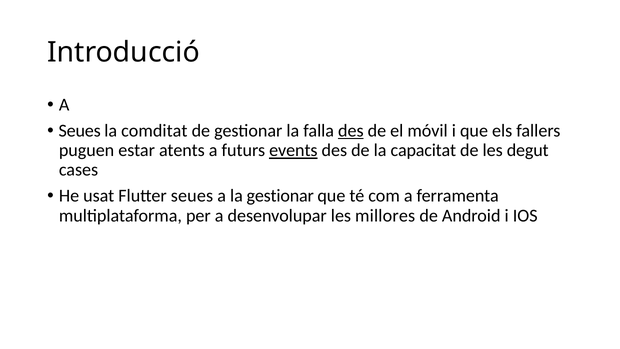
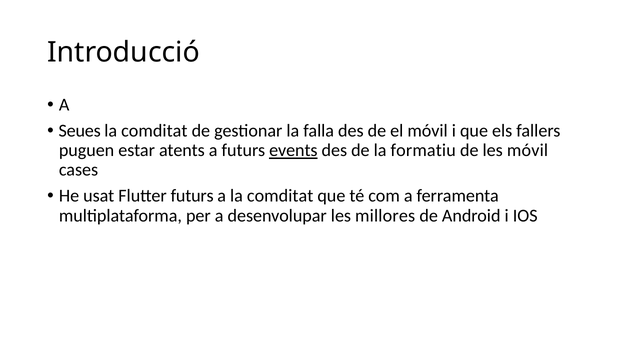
des at (351, 131) underline: present -> none
capacitat: capacitat -> formatiu
les degut: degut -> móvil
Flutter seues: seues -> futurs
a la gestionar: gestionar -> comditat
